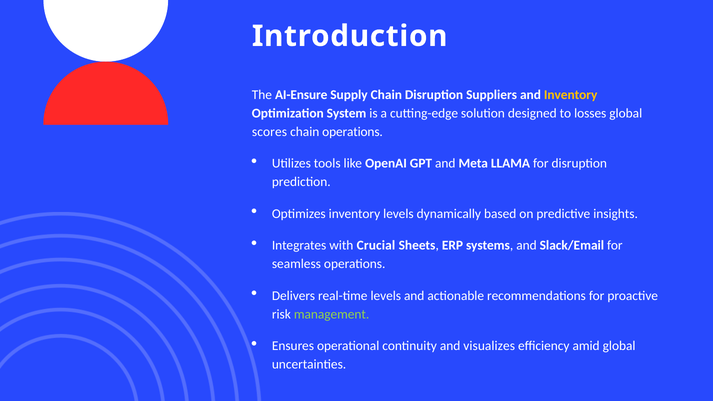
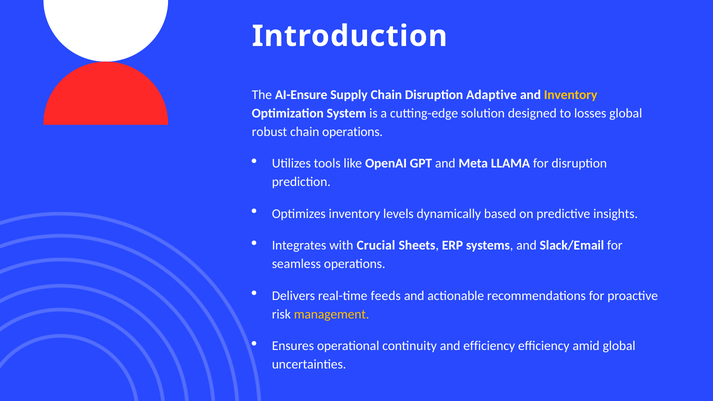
Suppliers: Suppliers -> Adaptive
scores: scores -> robust
real-time levels: levels -> feeds
management colour: light green -> yellow
and visualizes: visualizes -> efficiency
